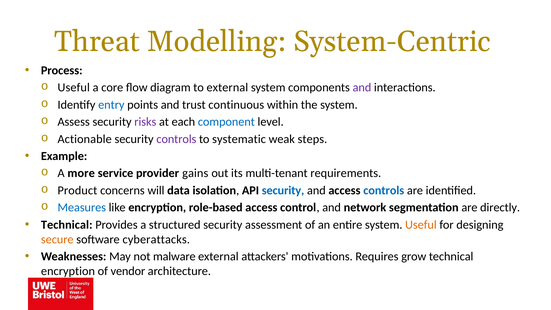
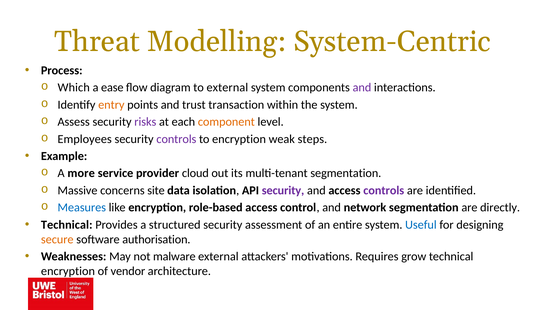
Useful at (74, 88): Useful -> Which
core: core -> ease
entry colour: blue -> orange
continuous: continuous -> transaction
component colour: blue -> orange
Actionable: Actionable -> Employees
to systematic: systematic -> encryption
gains: gains -> cloud
multi-tenant requirements: requirements -> segmentation
Product: Product -> Massive
will: will -> site
security at (283, 190) colour: blue -> purple
controls at (384, 190) colour: blue -> purple
Useful at (421, 225) colour: orange -> blue
cyberattacks: cyberattacks -> authorisation
